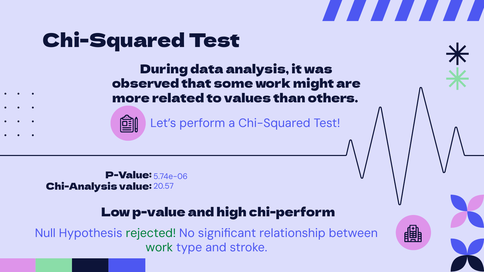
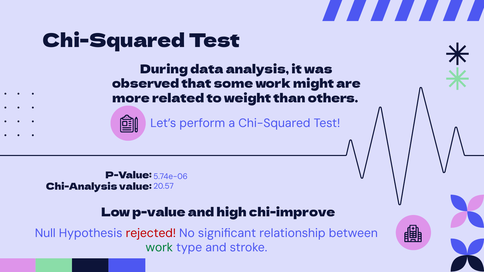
values: values -> weight
chi-perform: chi-perform -> chi-improve
rejected colour: green -> red
